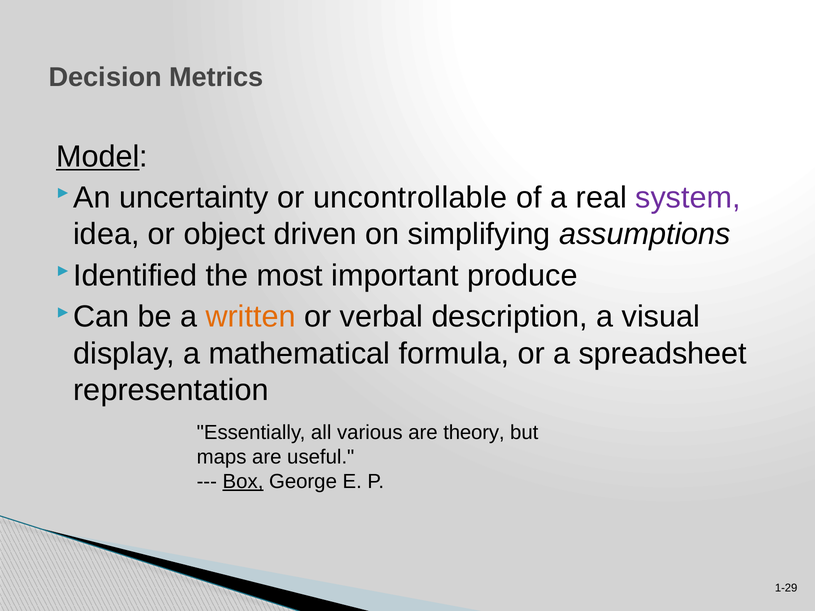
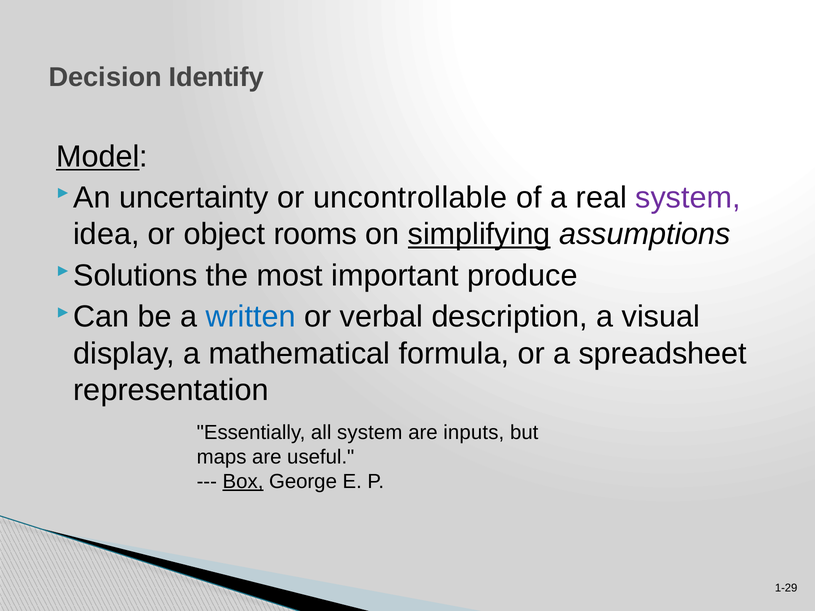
Metrics: Metrics -> Identify
driven: driven -> rooms
simplifying underline: none -> present
Identified: Identified -> Solutions
written colour: orange -> blue
all various: various -> system
theory: theory -> inputs
